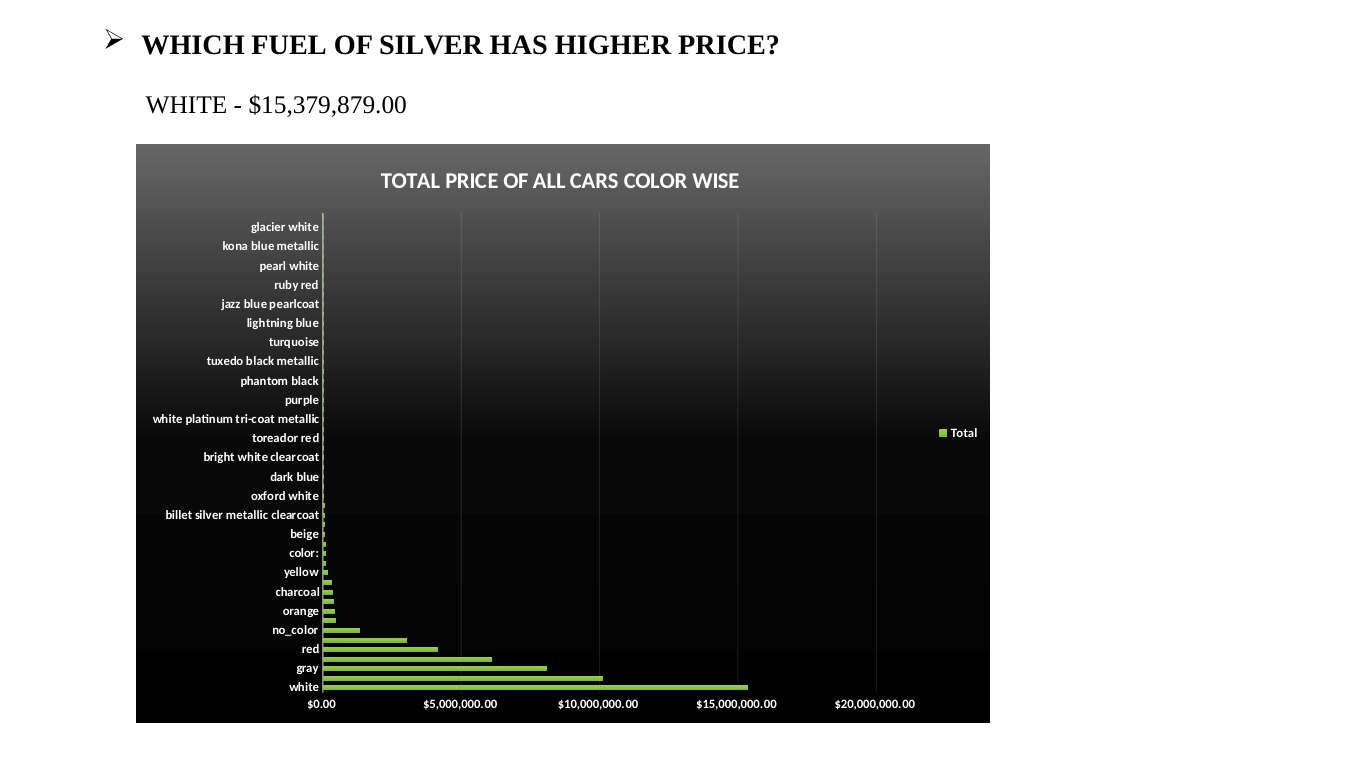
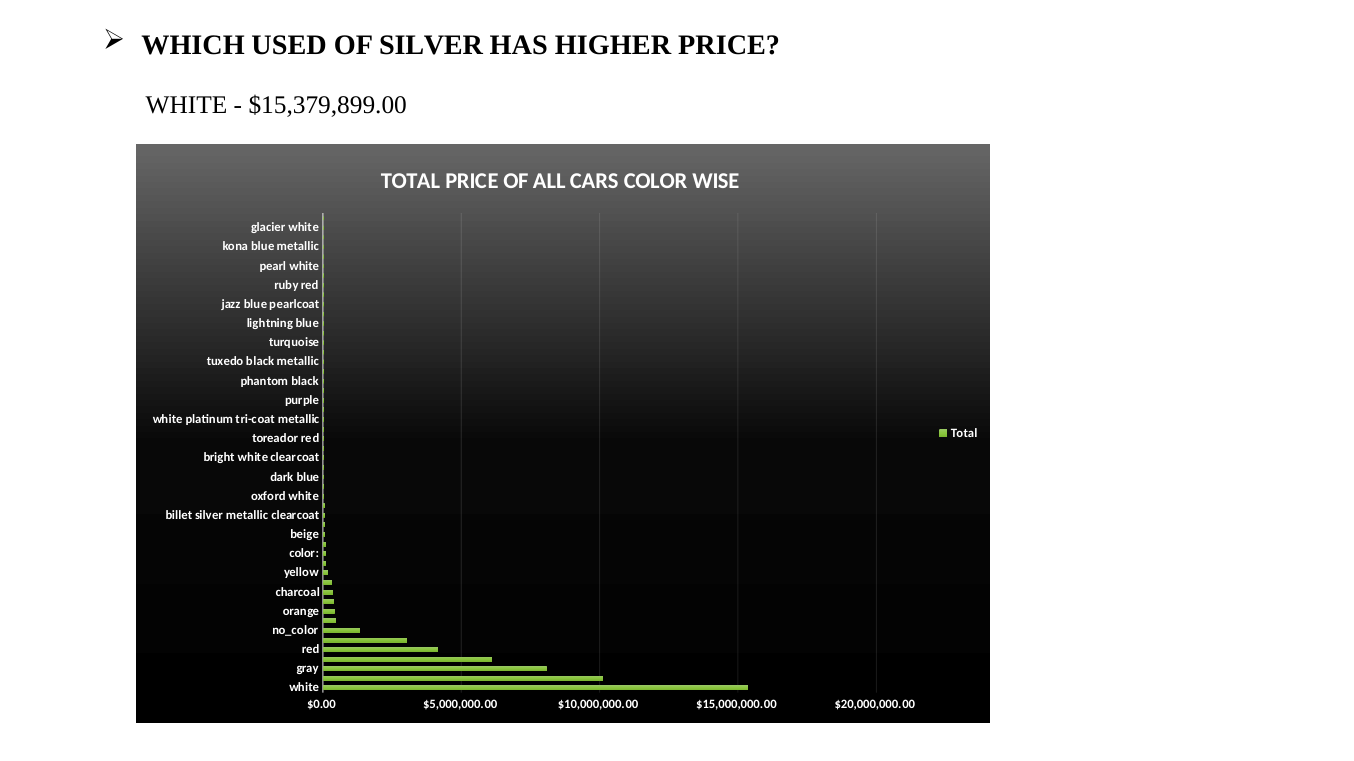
FUEL: FUEL -> USED
$15,379,879.00: $15,379,879.00 -> $15,379,899.00
